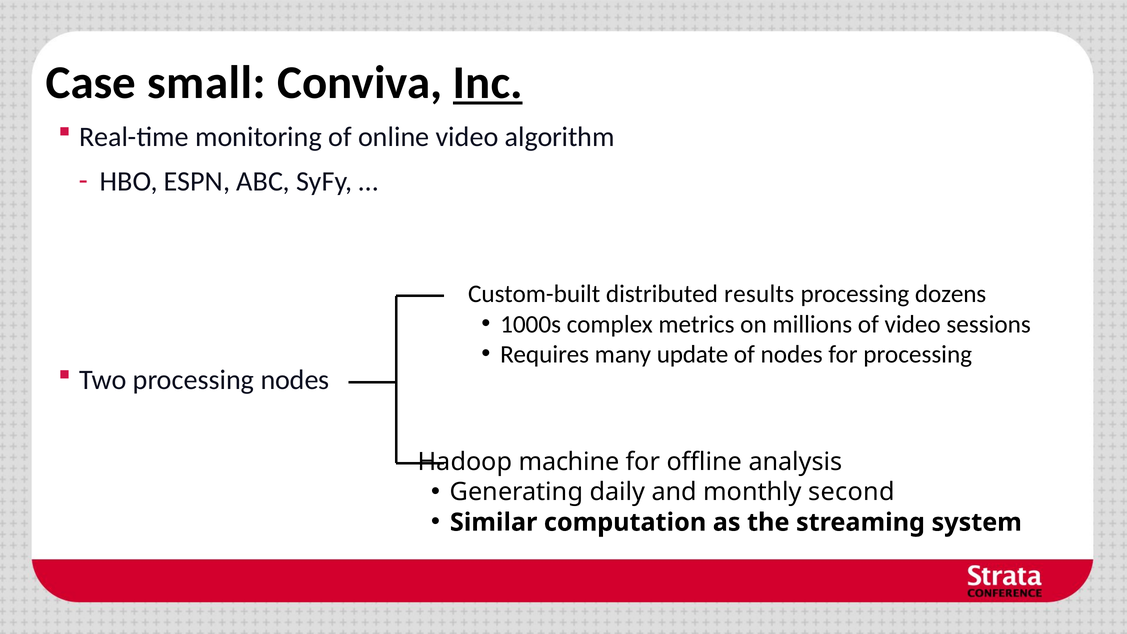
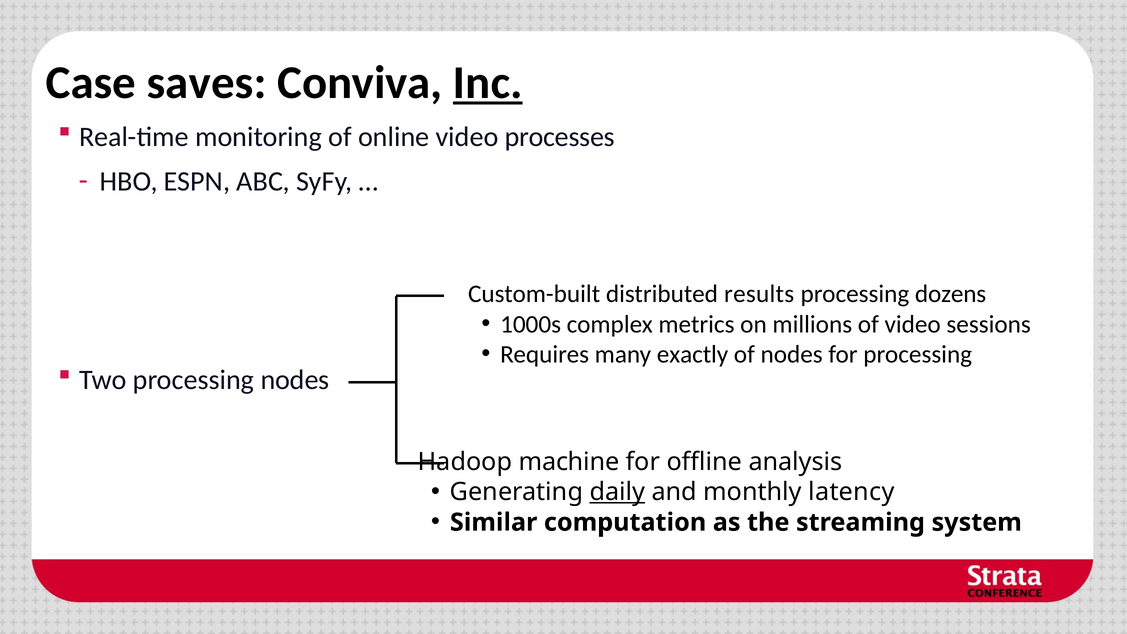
small: small -> saves
algorithm: algorithm -> processes
update: update -> exactly
daily underline: none -> present
second: second -> latency
